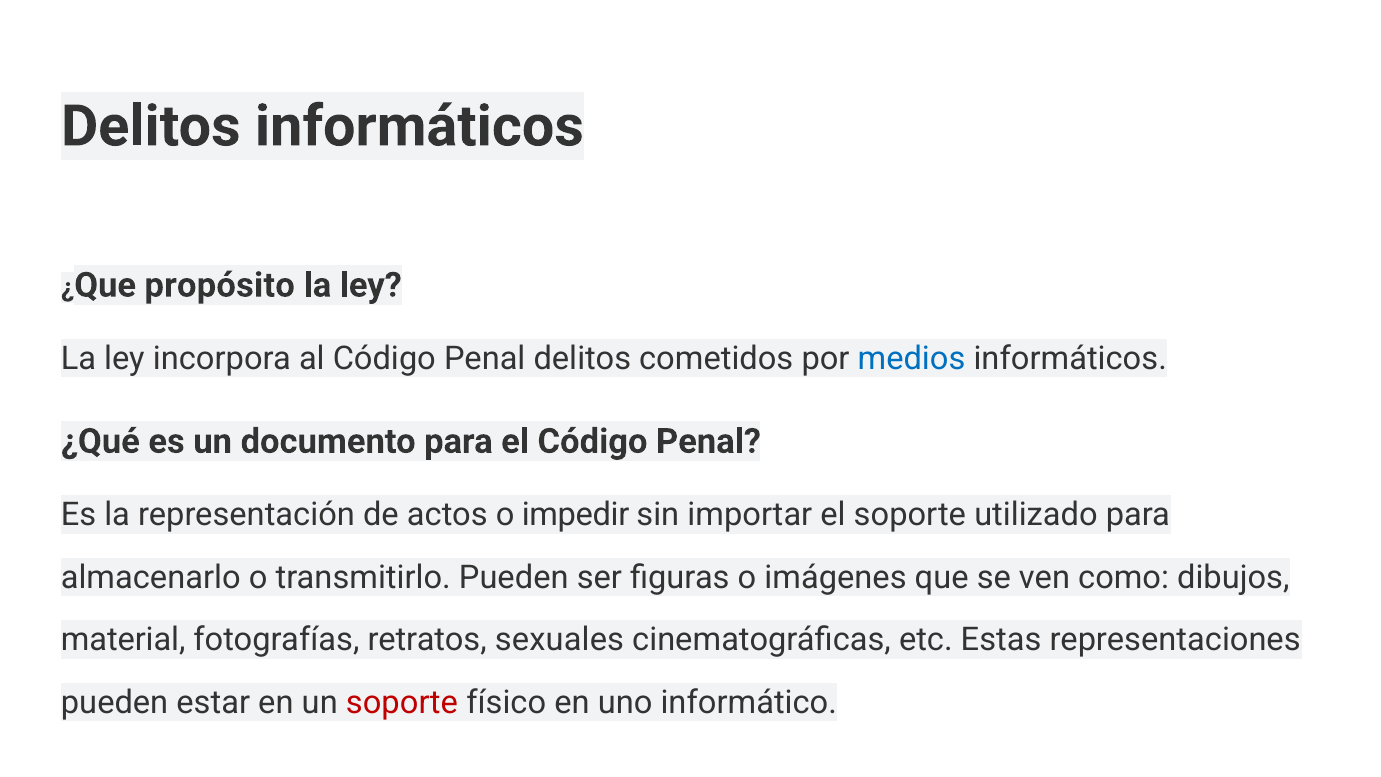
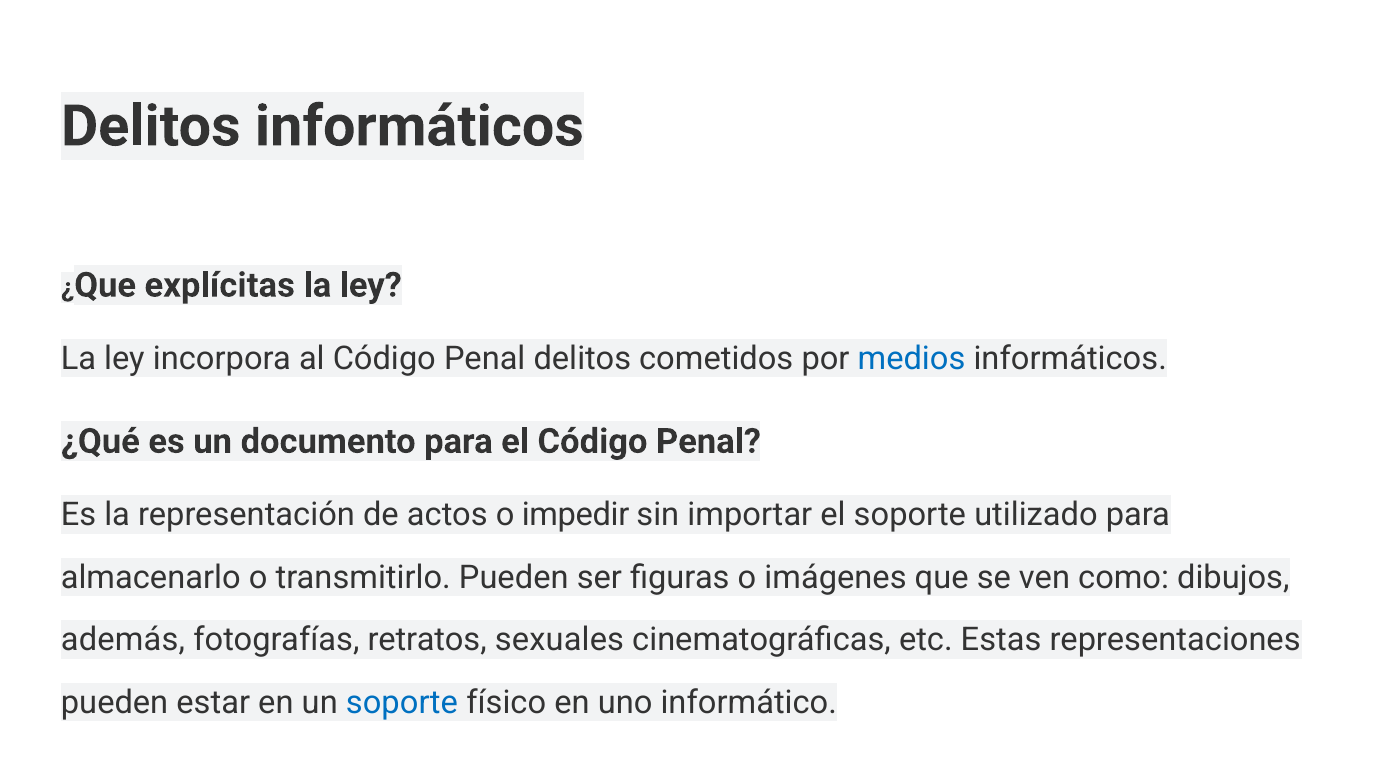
propósito: propósito -> explícitas
material: material -> además
soporte at (402, 702) colour: red -> blue
